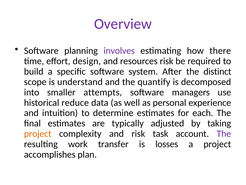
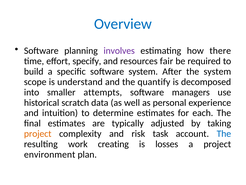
Overview colour: purple -> blue
design: design -> specify
resources risk: risk -> fair
the distinct: distinct -> system
reduce: reduce -> scratch
The at (224, 133) colour: purple -> blue
transfer: transfer -> creating
accomplishes: accomplishes -> environment
